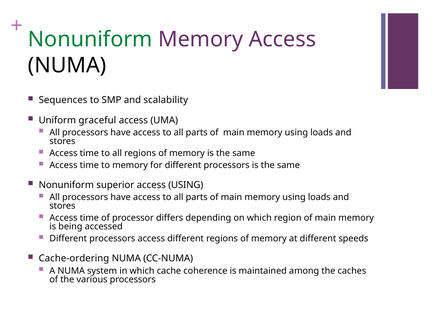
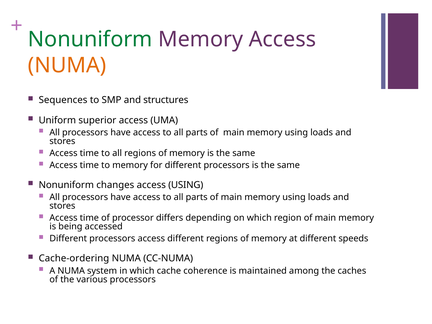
NUMA at (67, 65) colour: black -> orange
scalability: scalability -> structures
graceful: graceful -> superior
superior: superior -> changes
